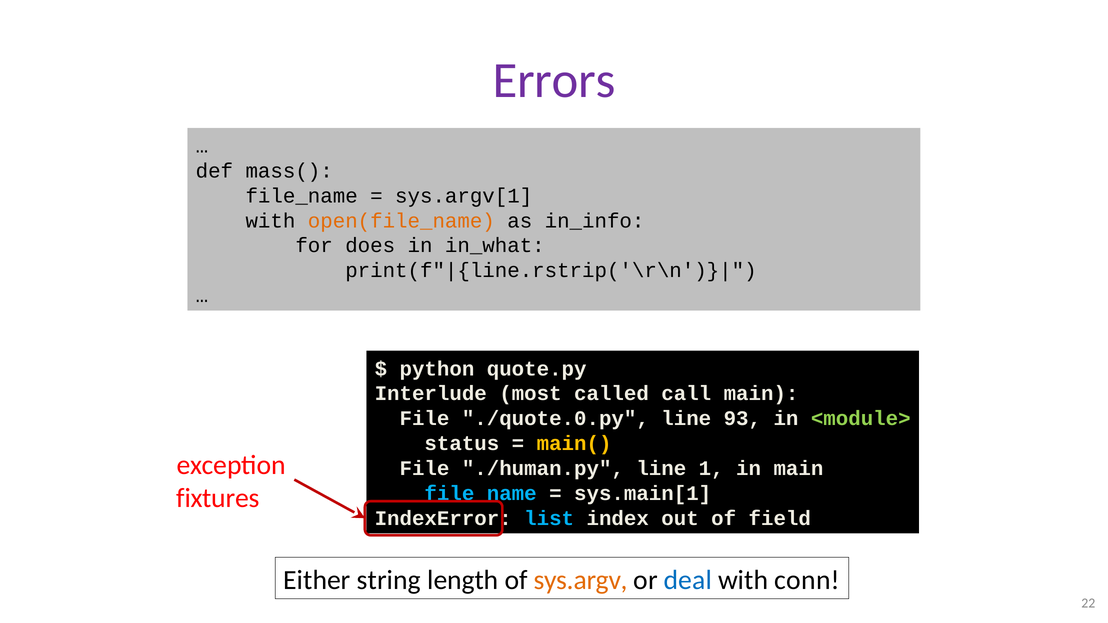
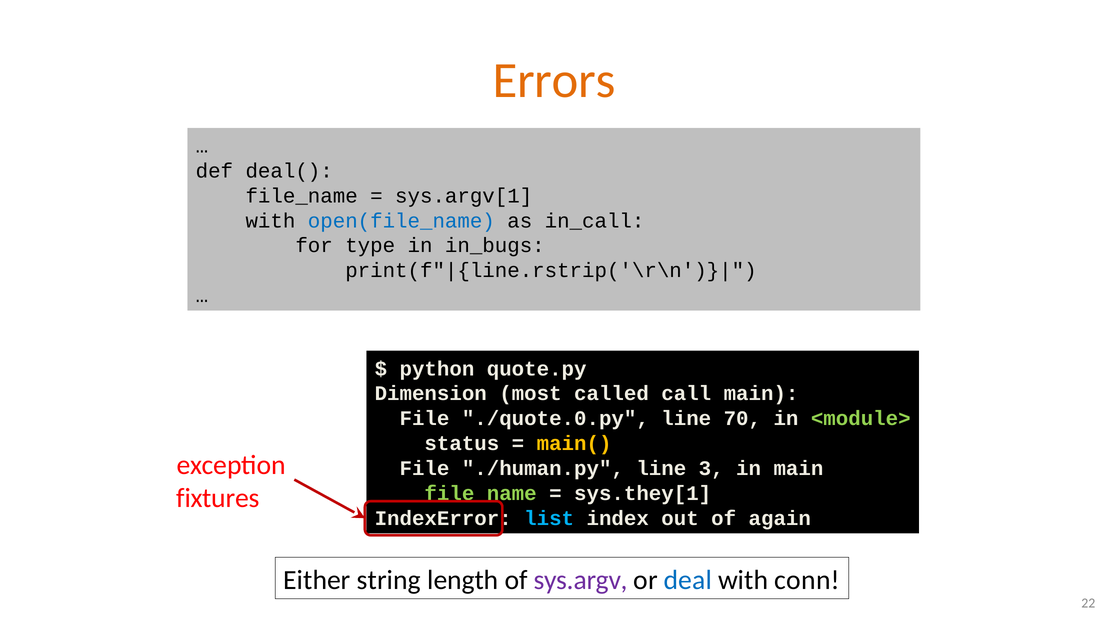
Errors colour: purple -> orange
mass(: mass( -> deal(
open(file_name colour: orange -> blue
in_info: in_info -> in_call
does: does -> type
in_what: in_what -> in_bugs
Interlude: Interlude -> Dimension
93: 93 -> 70
1: 1 -> 3
file_name at (481, 494) colour: light blue -> light green
sys.main[1: sys.main[1 -> sys.they[1
field: field -> again
sys.argv colour: orange -> purple
